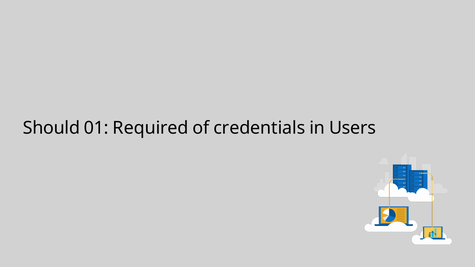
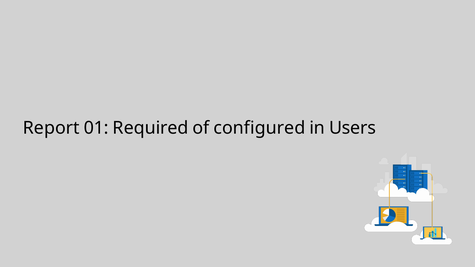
Should: Should -> Report
credentials: credentials -> configured
